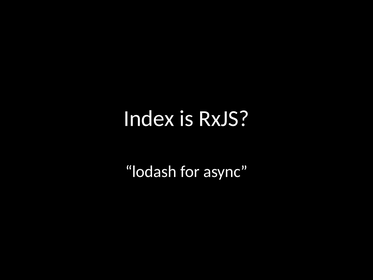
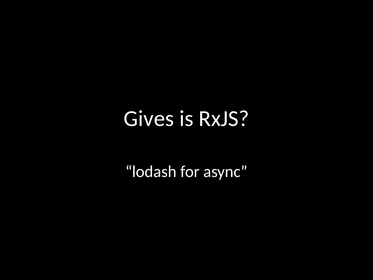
Index: Index -> Gives
